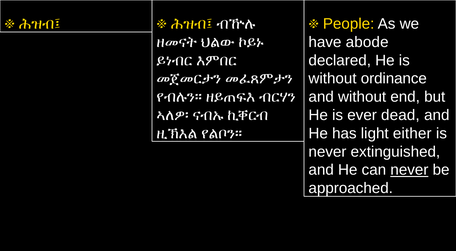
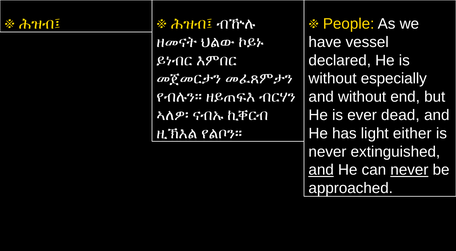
abode: abode -> vessel
ordinance: ordinance -> especially
and at (321, 170) underline: none -> present
